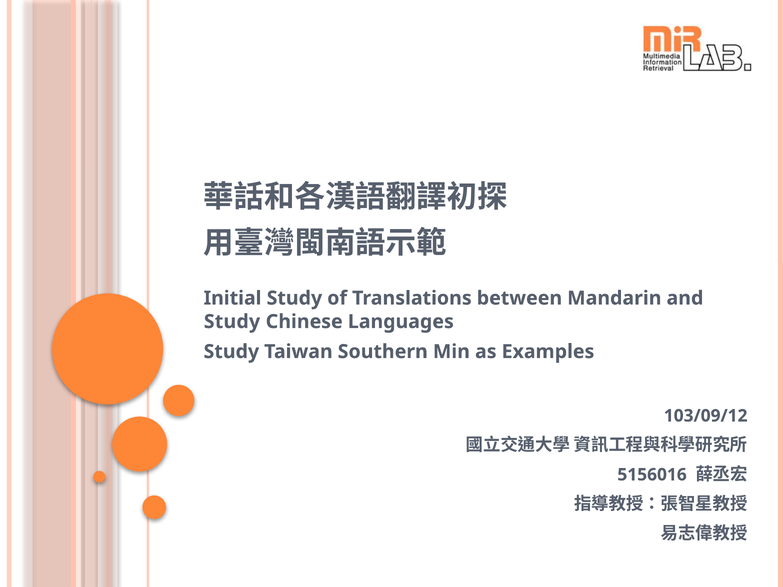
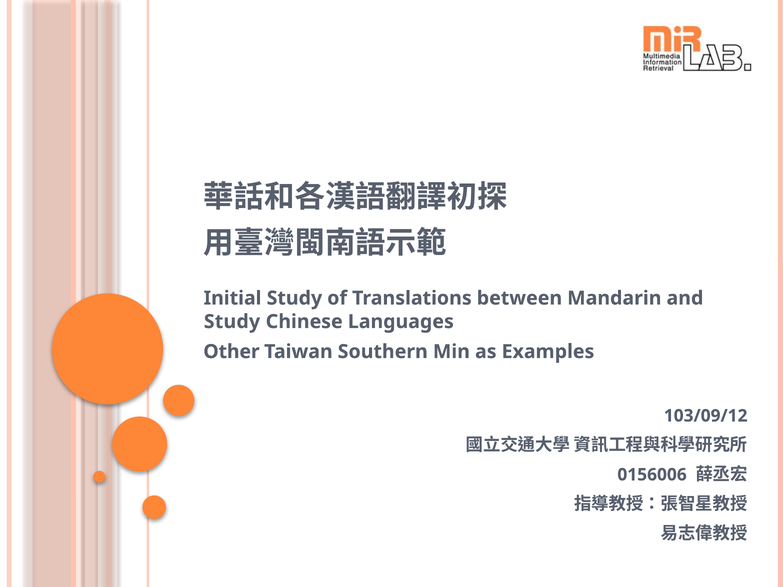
Study at (231, 352): Study -> Other
5156016: 5156016 -> 0156006
